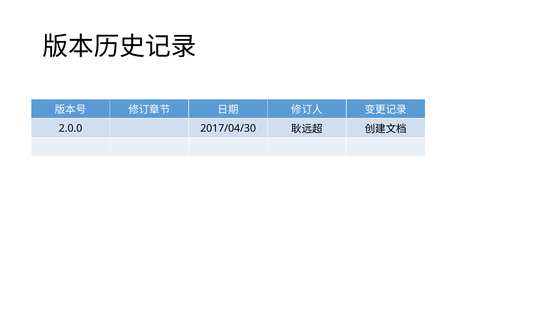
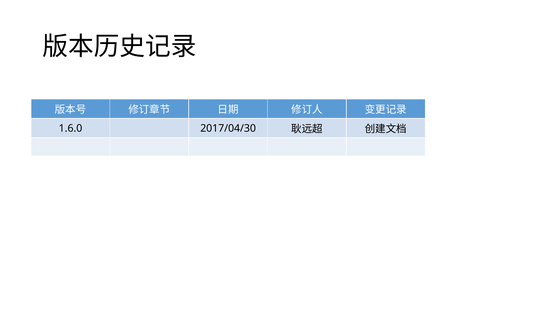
2.0.0: 2.0.0 -> 1.6.0
